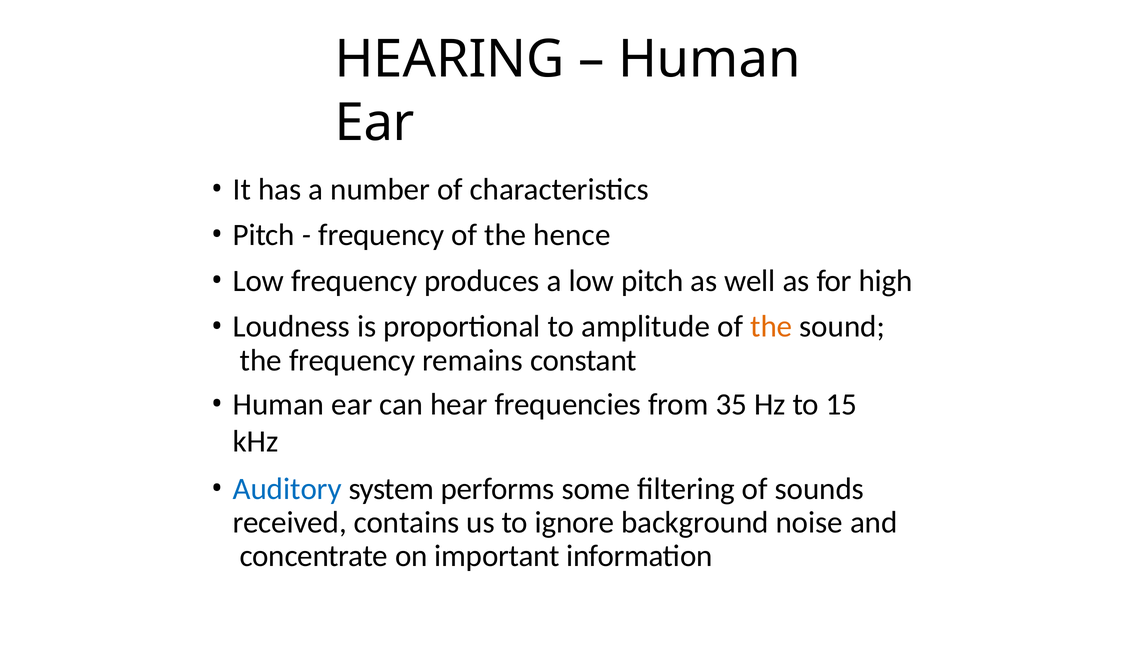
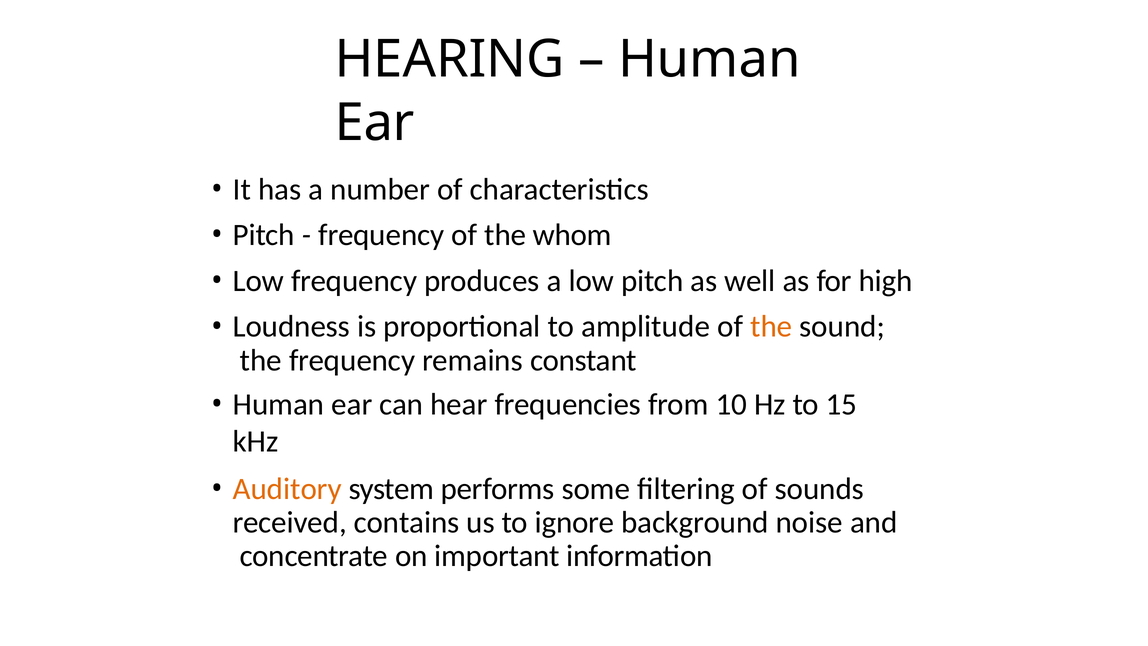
hence: hence -> whom
35: 35 -> 10
Auditory colour: blue -> orange
